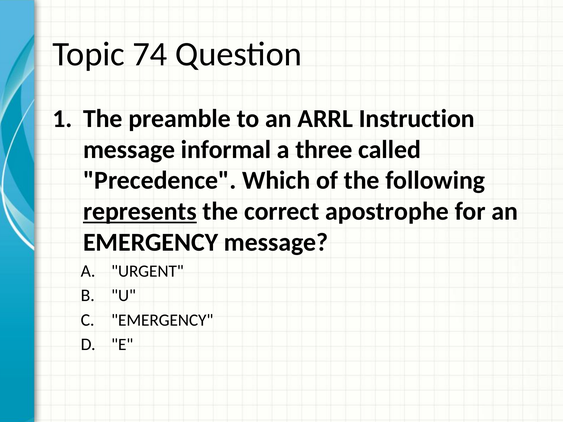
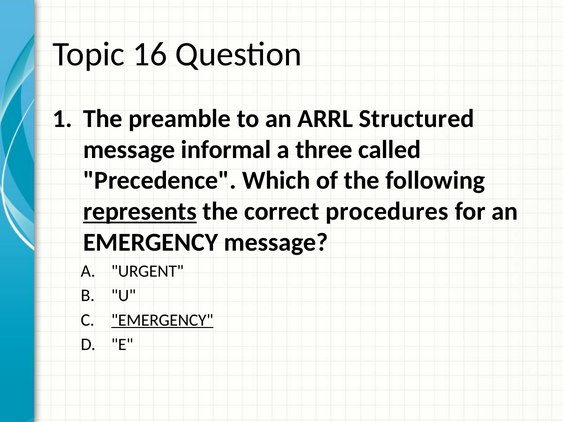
74: 74 -> 16
Instruction: Instruction -> Structured
apostrophe: apostrophe -> procedures
EMERGENCY at (162, 320) underline: none -> present
